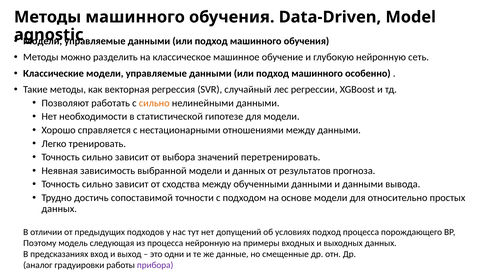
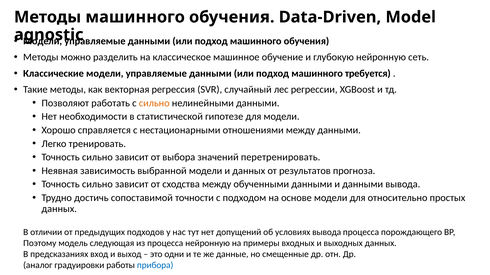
особенно: особенно -> требуется
условиях подход: подход -> вывода
прибора colour: purple -> blue
